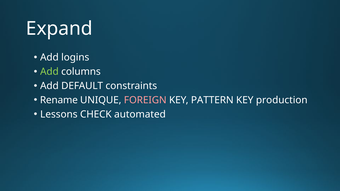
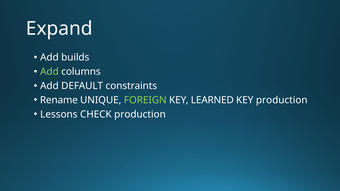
logins: logins -> builds
FOREIGN colour: pink -> light green
PATTERN: PATTERN -> LEARNED
CHECK automated: automated -> production
